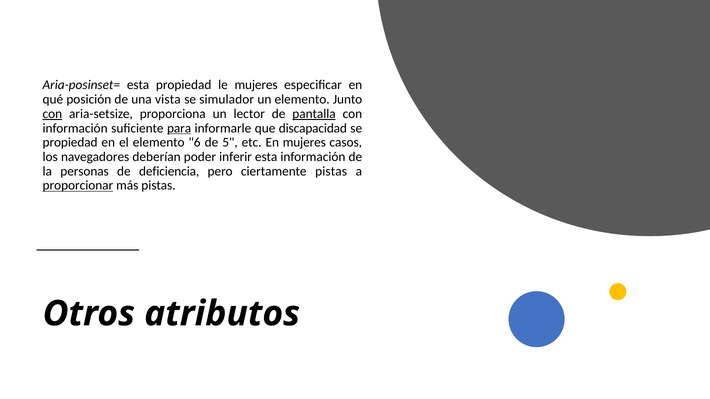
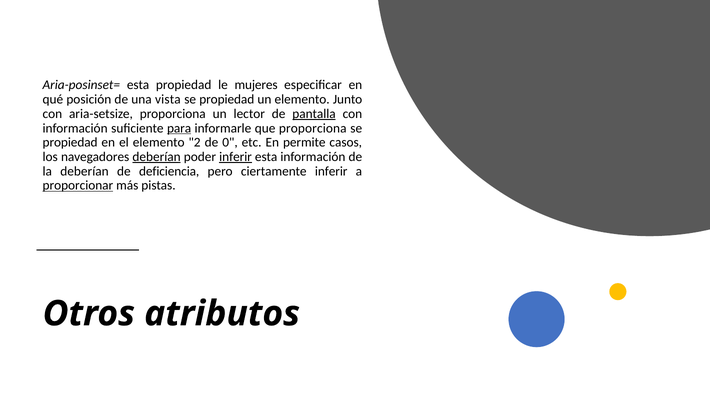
simulador at (227, 99): simulador -> propiedad
con at (52, 114) underline: present -> none
que discapacidad: discapacidad -> proporciona
6: 6 -> 2
5: 5 -> 0
En mujeres: mujeres -> permite
deberían at (157, 157) underline: none -> present
inferir at (236, 157) underline: none -> present
la personas: personas -> deberían
ciertamente pistas: pistas -> inferir
